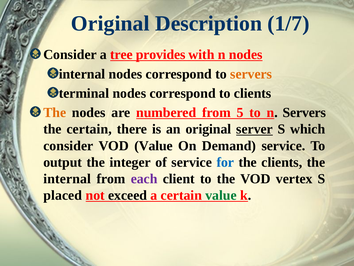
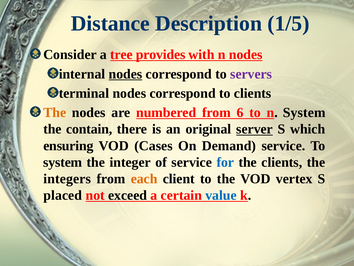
Original at (110, 23): Original -> Distance
1/7: 1/7 -> 1/5
nodes at (125, 74) underline: none -> present
servers at (251, 74) colour: orange -> purple
5: 5 -> 6
n Servers: Servers -> System
the certain: certain -> contain
consider at (68, 145): consider -> ensuring
VOD Value: Value -> Cases
output at (63, 162): output -> system
internal at (67, 179): internal -> integers
each colour: purple -> orange
value at (221, 195) colour: green -> blue
